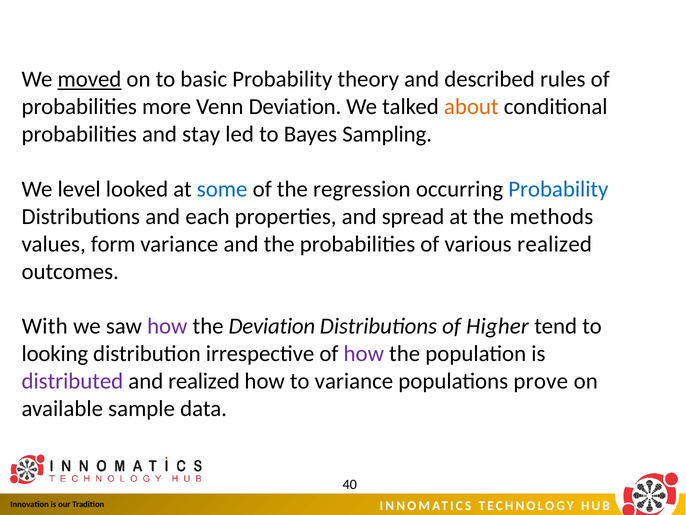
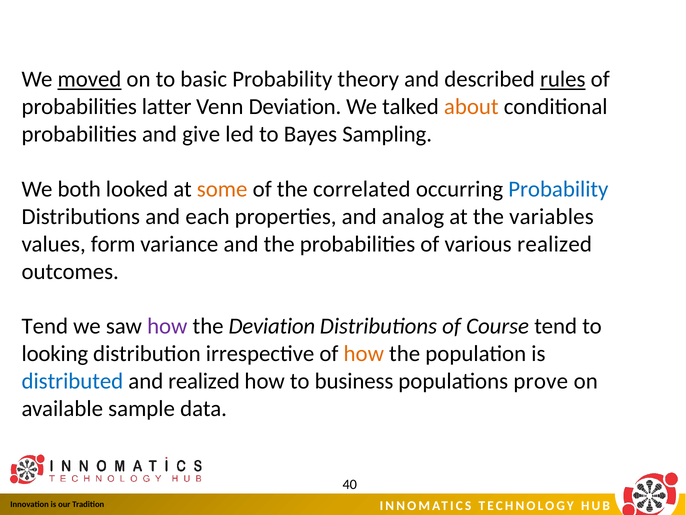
rules underline: none -> present
more: more -> latter
stay: stay -> give
level: level -> both
some colour: blue -> orange
regression: regression -> correlated
spread: spread -> analog
methods: methods -> variables
With at (45, 326): With -> Tend
Higher: Higher -> Course
how at (364, 354) colour: purple -> orange
distributed colour: purple -> blue
to variance: variance -> business
